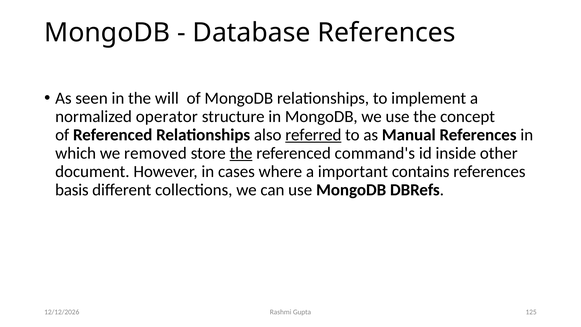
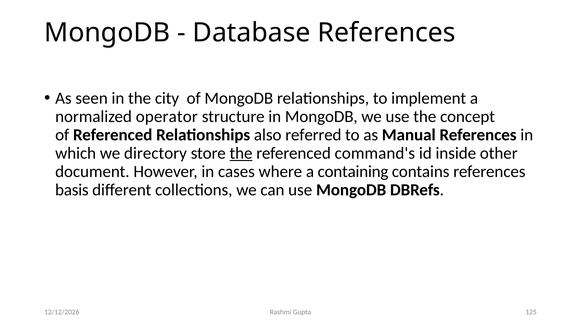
will: will -> city
referred underline: present -> none
removed: removed -> directory
important: important -> containing
